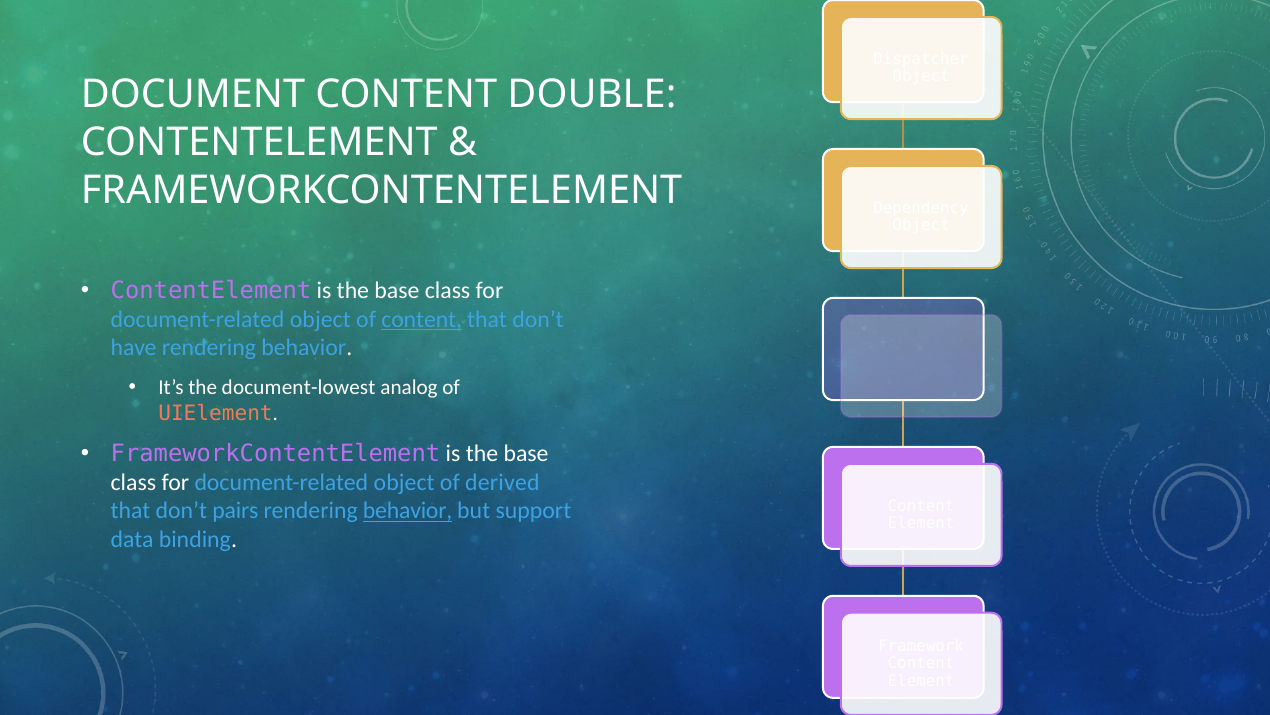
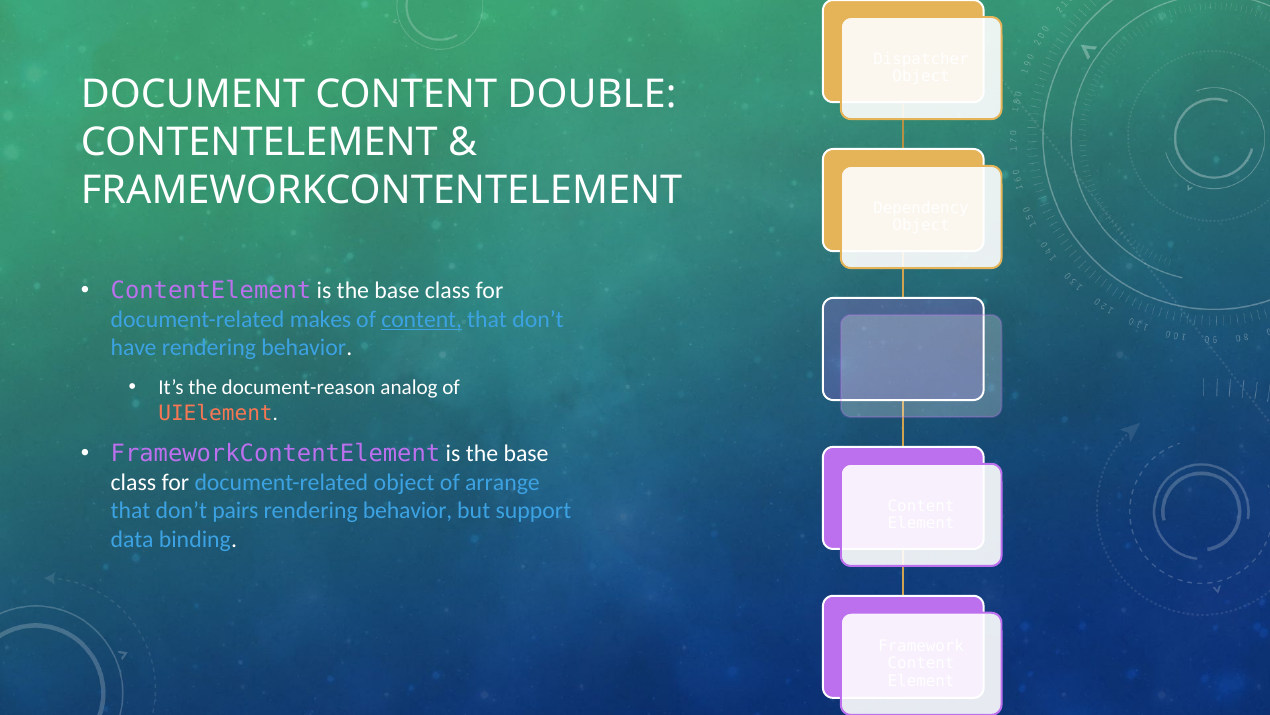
object at (320, 319): object -> makes
document-lowest: document-lowest -> document-reason
derived: derived -> arrange
behavior at (408, 511) underline: present -> none
